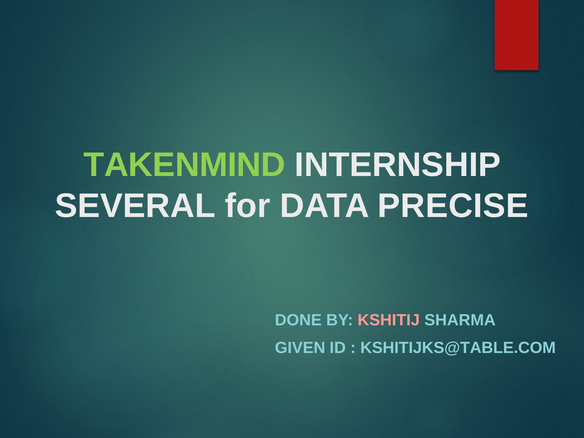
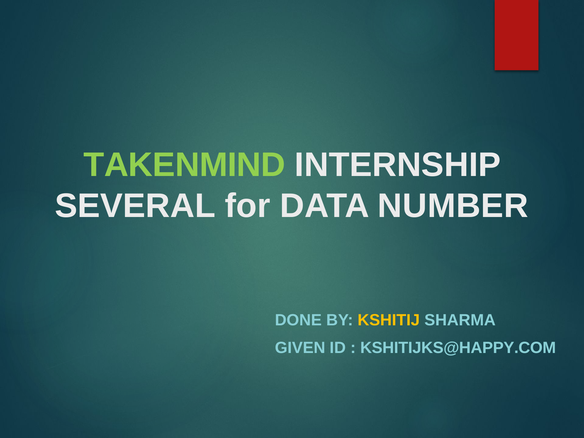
PRECISE: PRECISE -> NUMBER
KSHITIJ colour: pink -> yellow
KSHITIJKS@TABLE.COM: KSHITIJKS@TABLE.COM -> KSHITIJKS@HAPPY.COM
